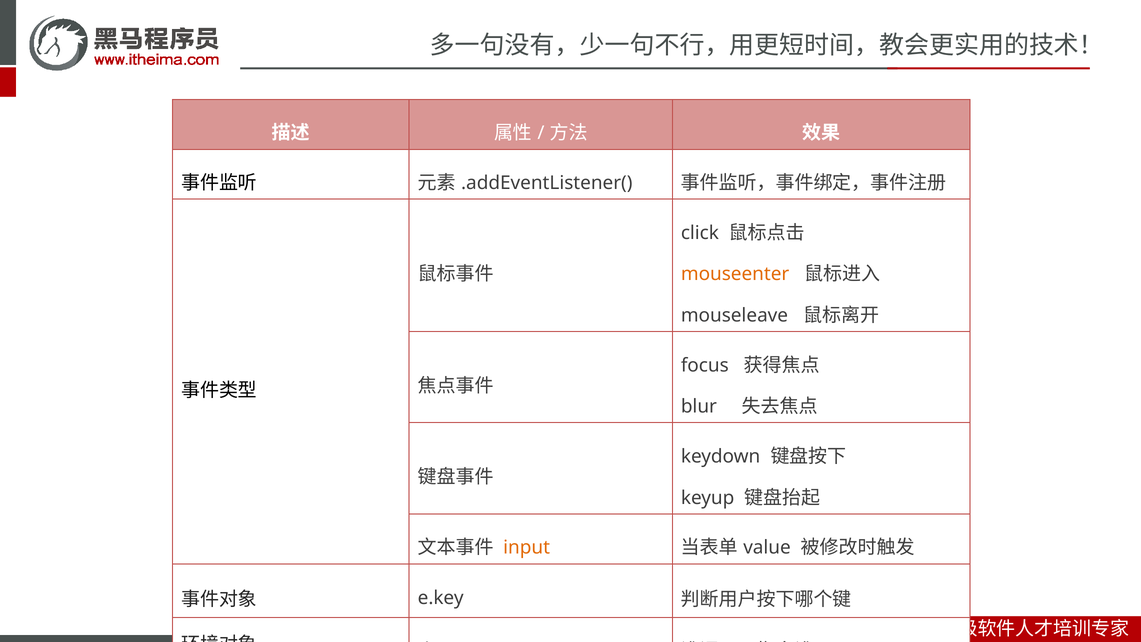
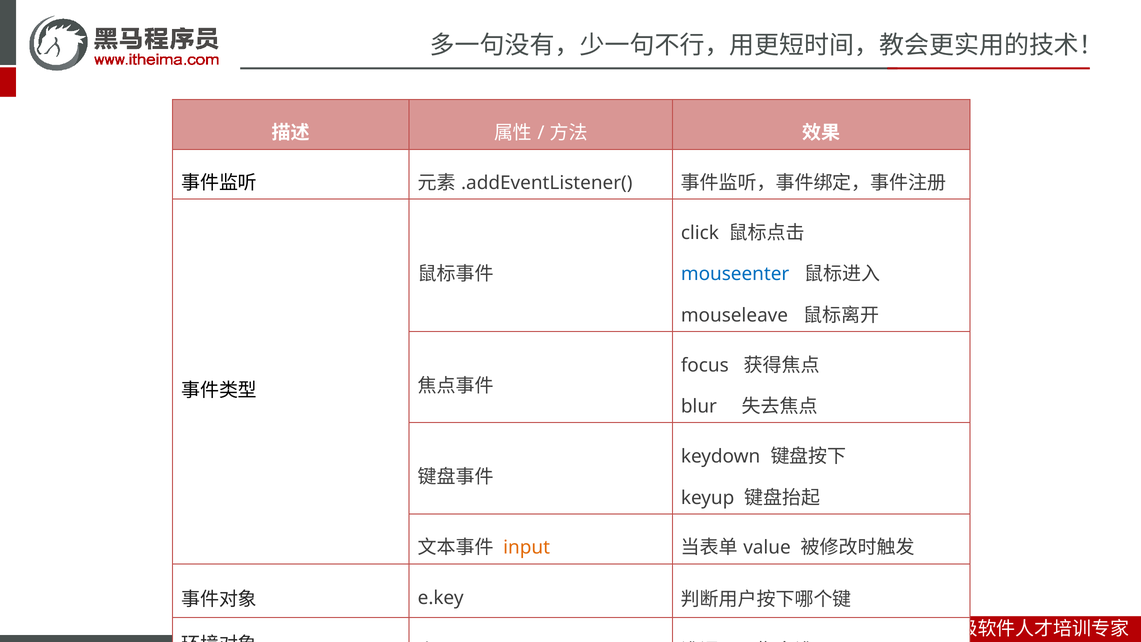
mouseenter colour: orange -> blue
